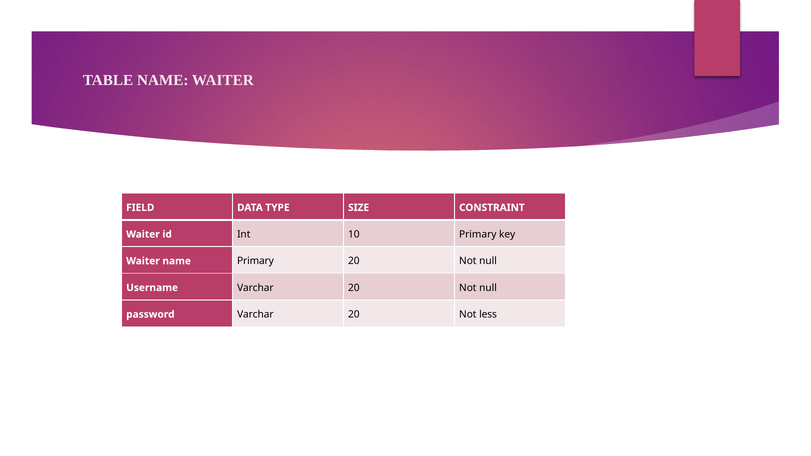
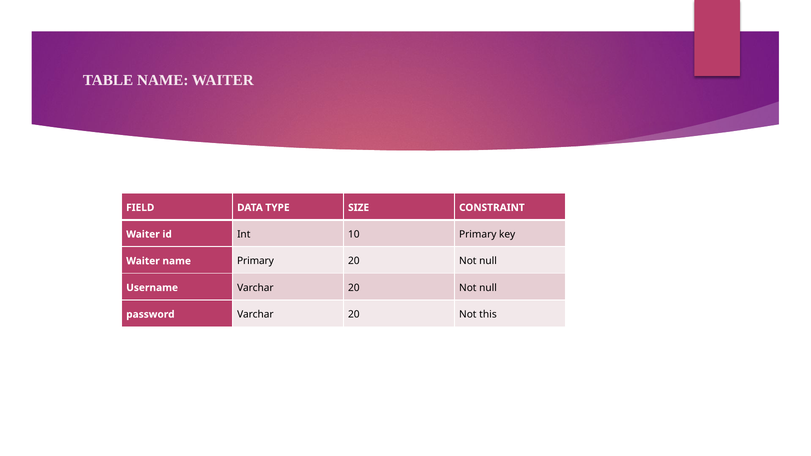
less: less -> this
